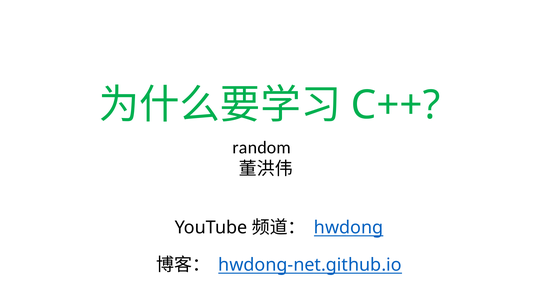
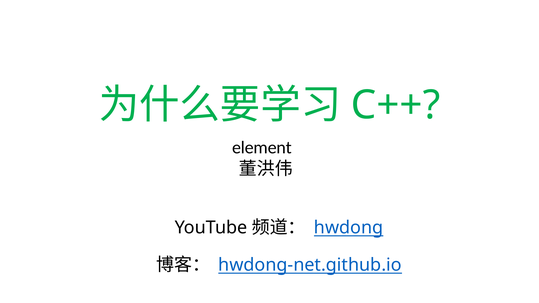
random: random -> element
